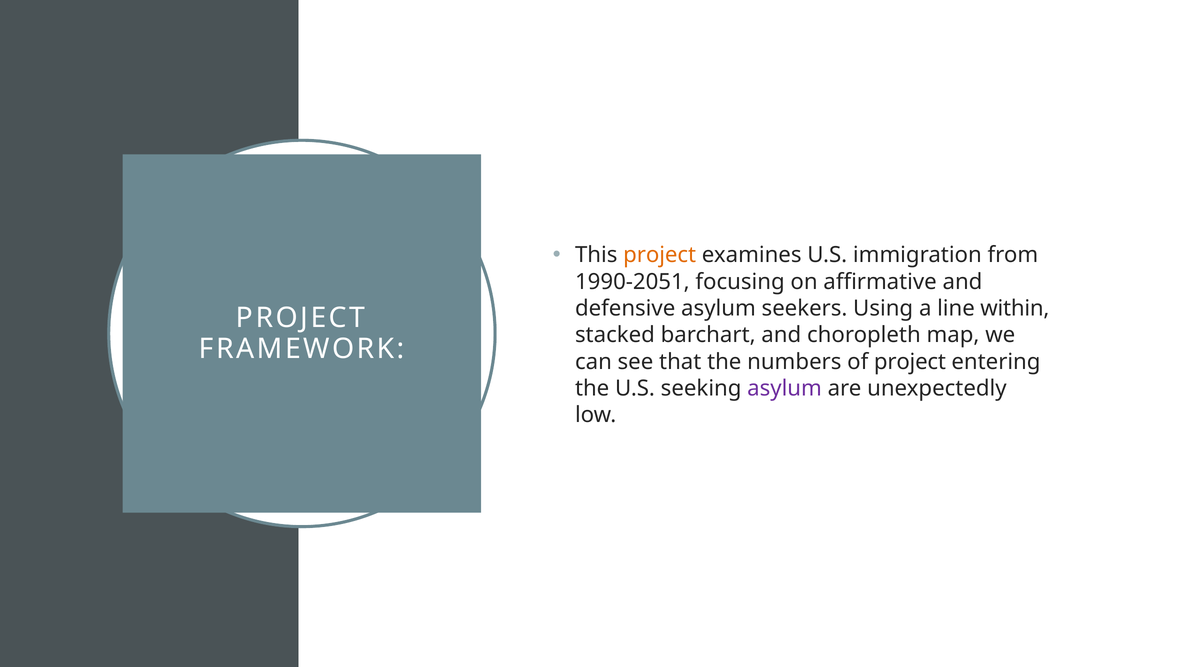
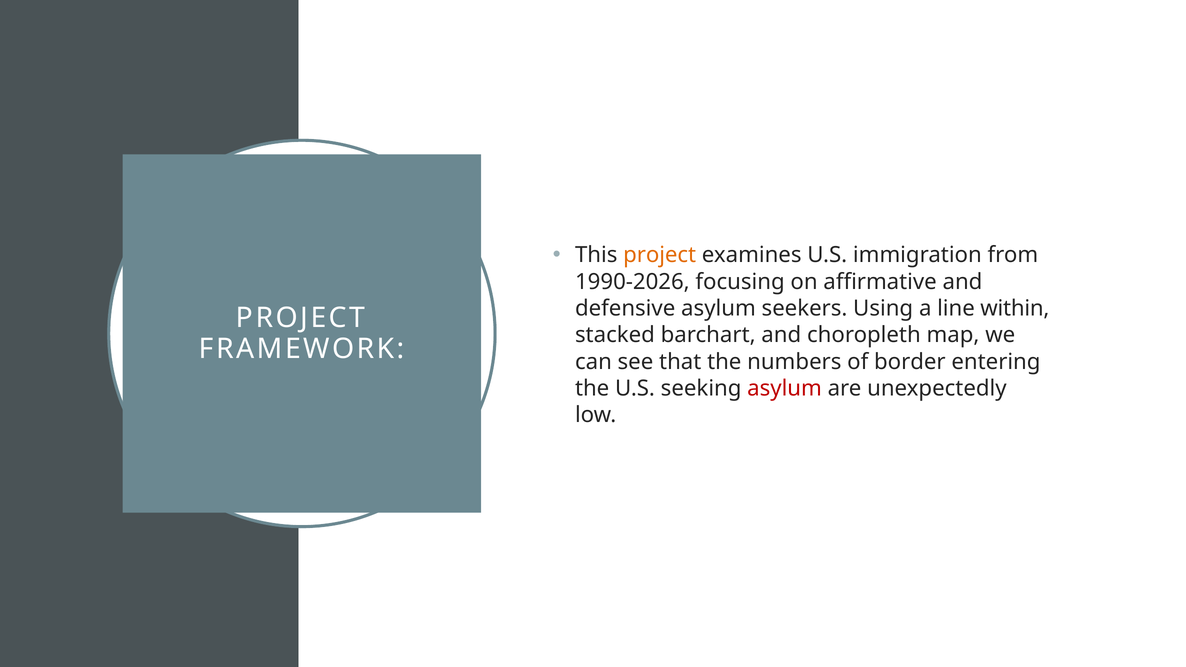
1990-2051: 1990-2051 -> 1990-2026
of project: project -> border
asylum at (785, 388) colour: purple -> red
